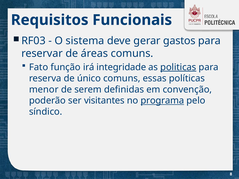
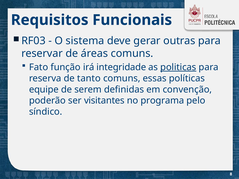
gastos: gastos -> outras
único: único -> tanto
menor: menor -> equipe
programa underline: present -> none
